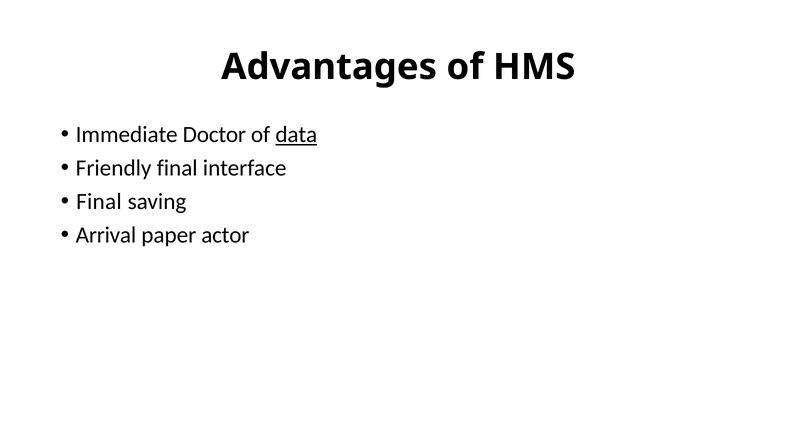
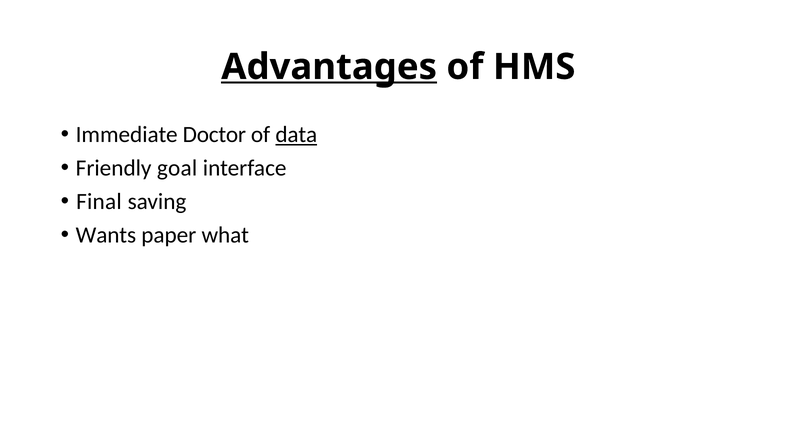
Advantages underline: none -> present
Friendly final: final -> goal
Arrival: Arrival -> Wants
actor: actor -> what
